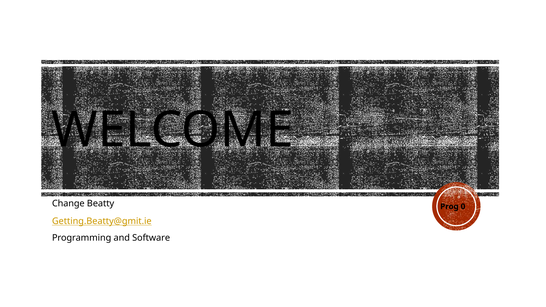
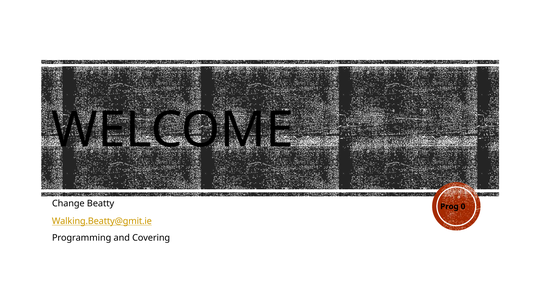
Getting.Beatty@gmit.ie: Getting.Beatty@gmit.ie -> Walking.Beatty@gmit.ie
Software: Software -> Covering
